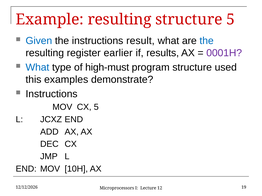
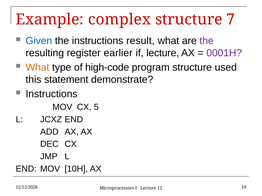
Example resulting: resulting -> complex
structure 5: 5 -> 7
the at (207, 41) colour: blue -> purple
if results: results -> lecture
What at (37, 68) colour: blue -> orange
high-must: high-must -> high-code
examples: examples -> statement
